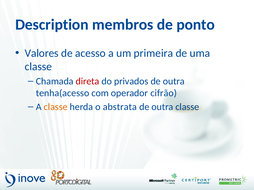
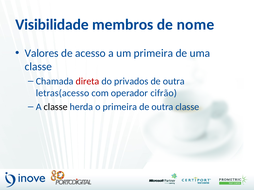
Description: Description -> Visibilidade
ponto: ponto -> nome
tenha(acesso: tenha(acesso -> letras(acesso
classe at (56, 107) colour: orange -> black
o abstrata: abstrata -> primeira
